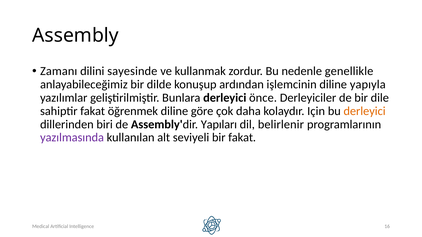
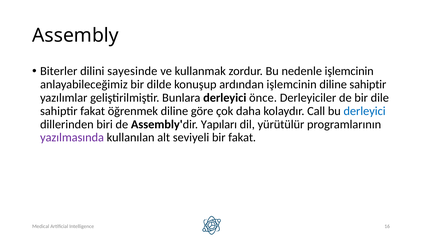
Zamanı: Zamanı -> Biterler
nedenle genellikle: genellikle -> işlemcinin
diline yapıyla: yapıyla -> sahiptir
Için: Için -> Call
derleyici at (365, 111) colour: orange -> blue
belirlenir: belirlenir -> yürütülür
